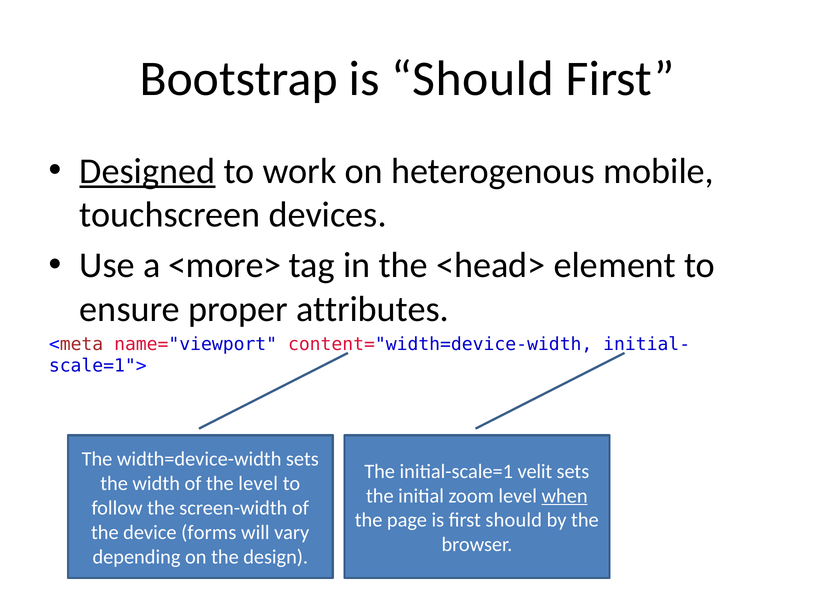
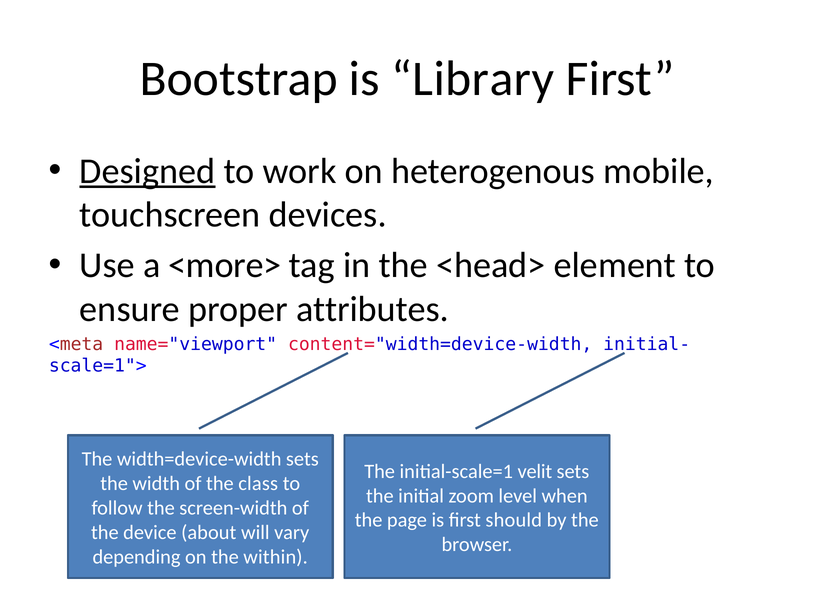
is Should: Should -> Library
the level: level -> class
when underline: present -> none
forms: forms -> about
design: design -> within
